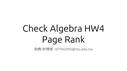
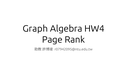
Check: Check -> Graph
